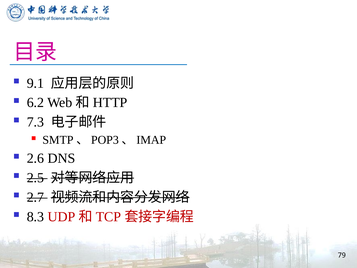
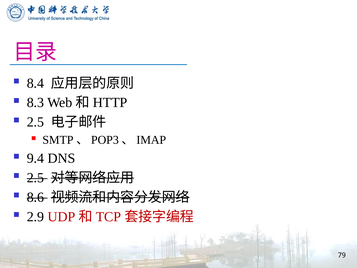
9.1: 9.1 -> 8.4
6.2: 6.2 -> 8.3
7.3 at (35, 122): 7.3 -> 2.5
2.6: 2.6 -> 9.4
2.7: 2.7 -> 8.6
8.3: 8.3 -> 2.9
